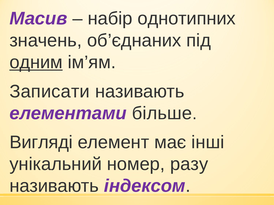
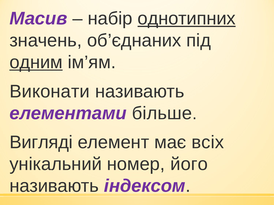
однотипних underline: none -> present
Записати: Записати -> Виконати
інші: інші -> всіх
разу: разу -> його
